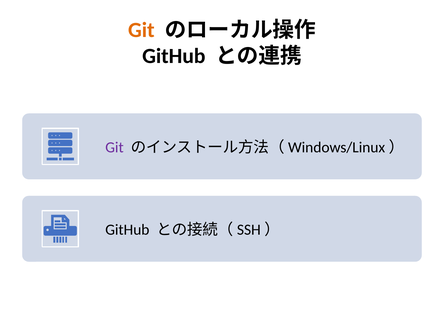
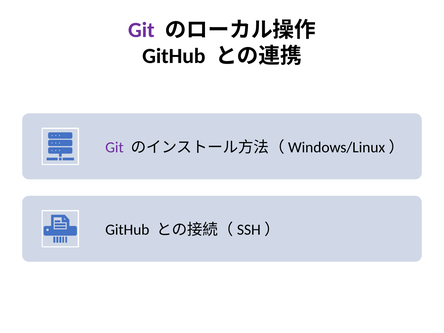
Git at (141, 30) colour: orange -> purple
